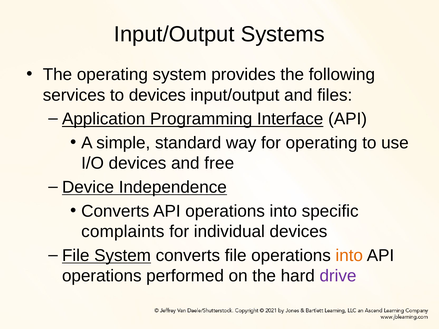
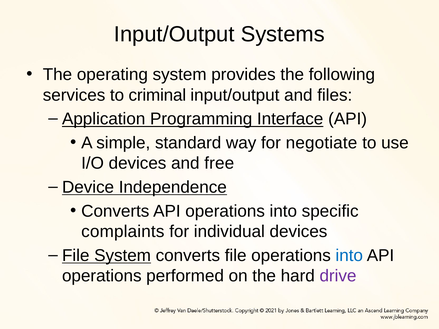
to devices: devices -> criminal
for operating: operating -> negotiate
into at (349, 256) colour: orange -> blue
